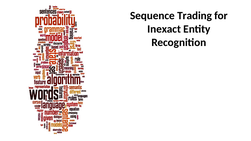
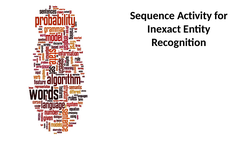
Trading: Trading -> Activity
